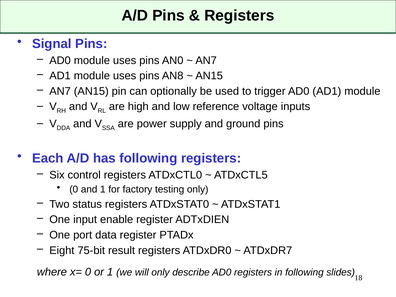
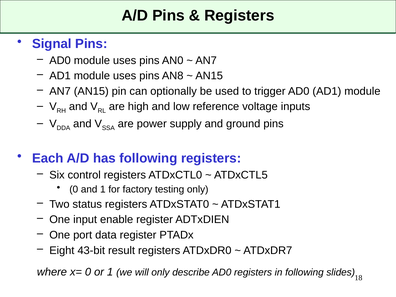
75-bit: 75-bit -> 43-bit
